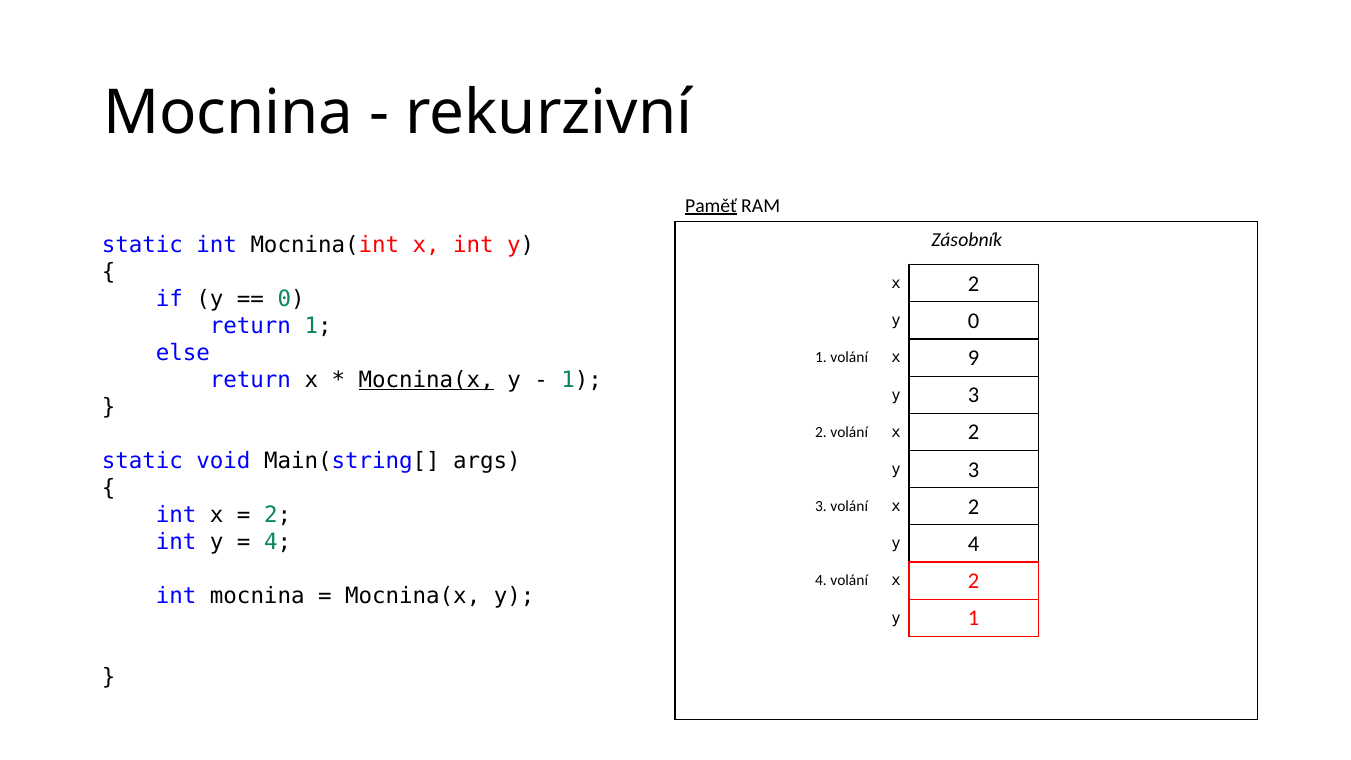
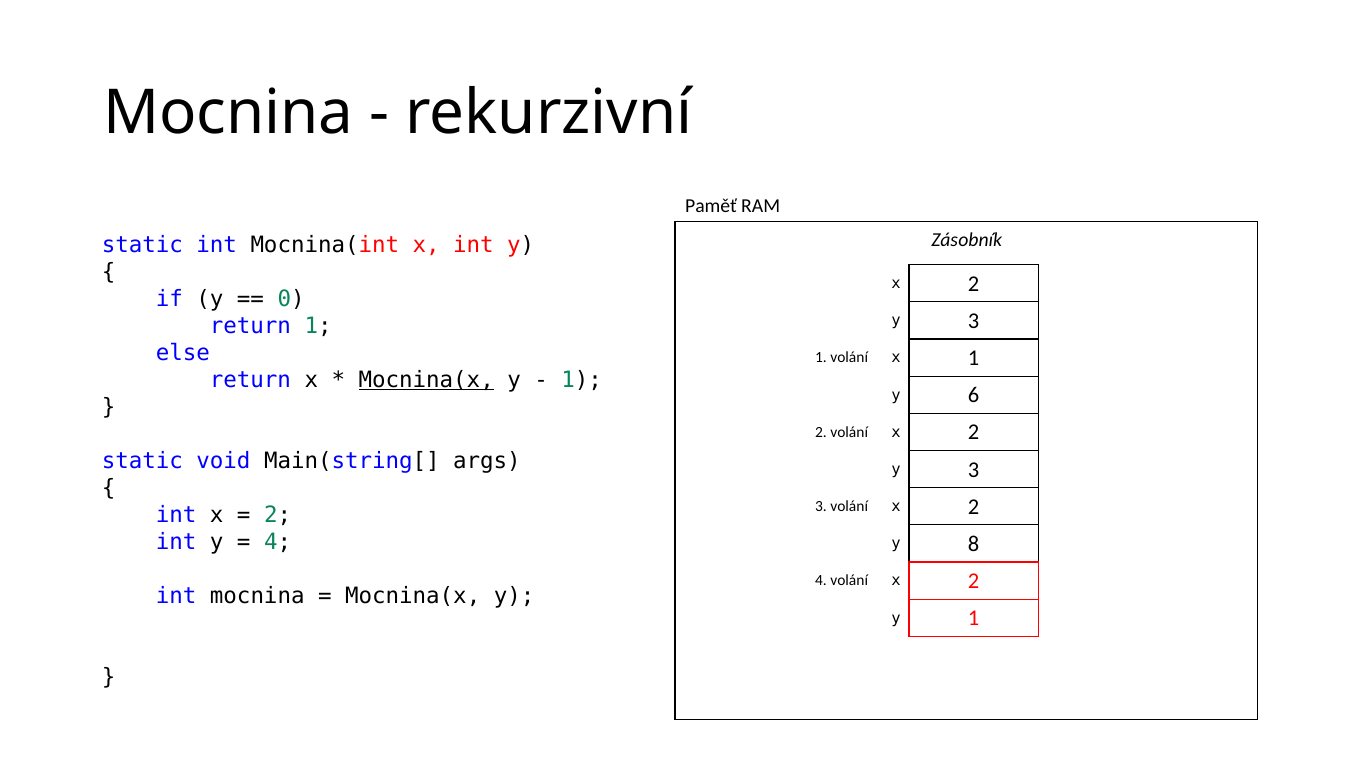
Paměť underline: present -> none
0 at (974, 321): 0 -> 3
x 9: 9 -> 1
3 at (974, 395): 3 -> 6
y 4: 4 -> 8
